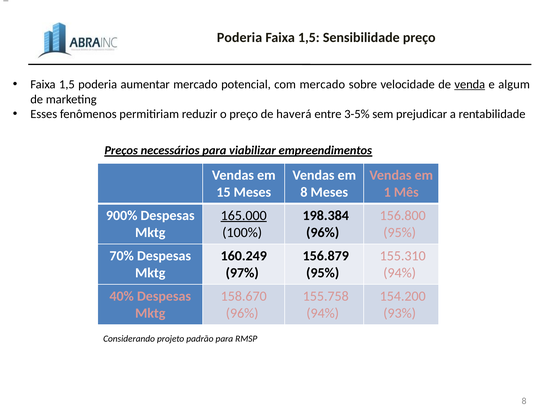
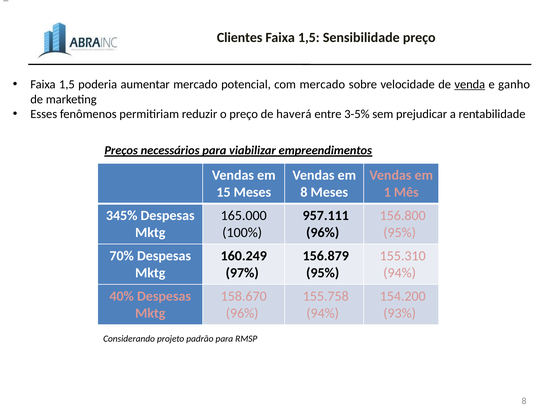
Poderia at (239, 38): Poderia -> Clientes
algum: algum -> ganho
900%: 900% -> 345%
165.000 underline: present -> none
198.384: 198.384 -> 957.111
